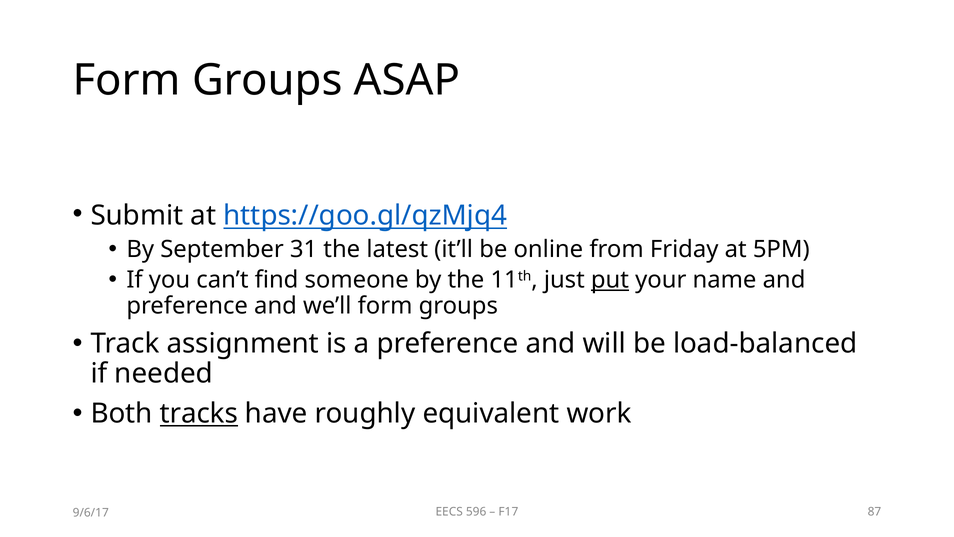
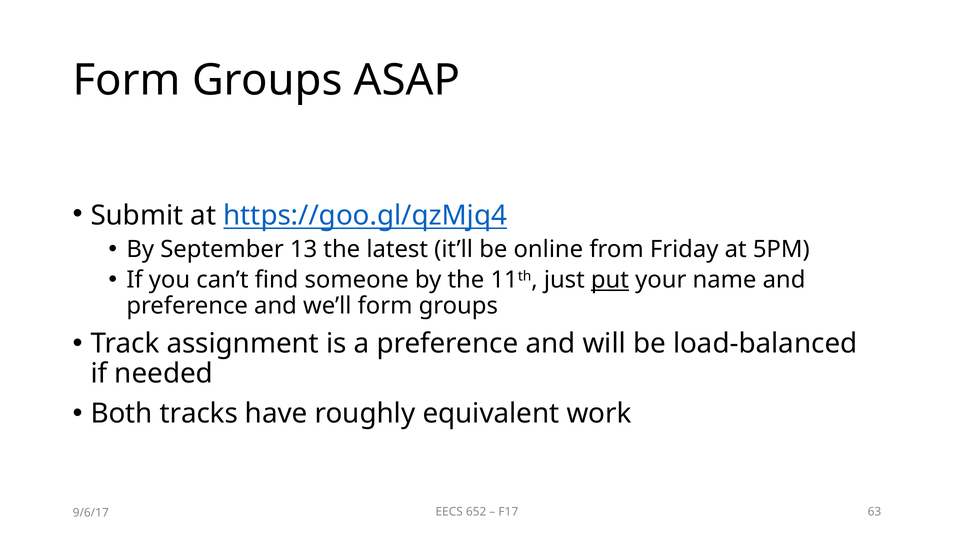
31: 31 -> 13
tracks underline: present -> none
596: 596 -> 652
87: 87 -> 63
